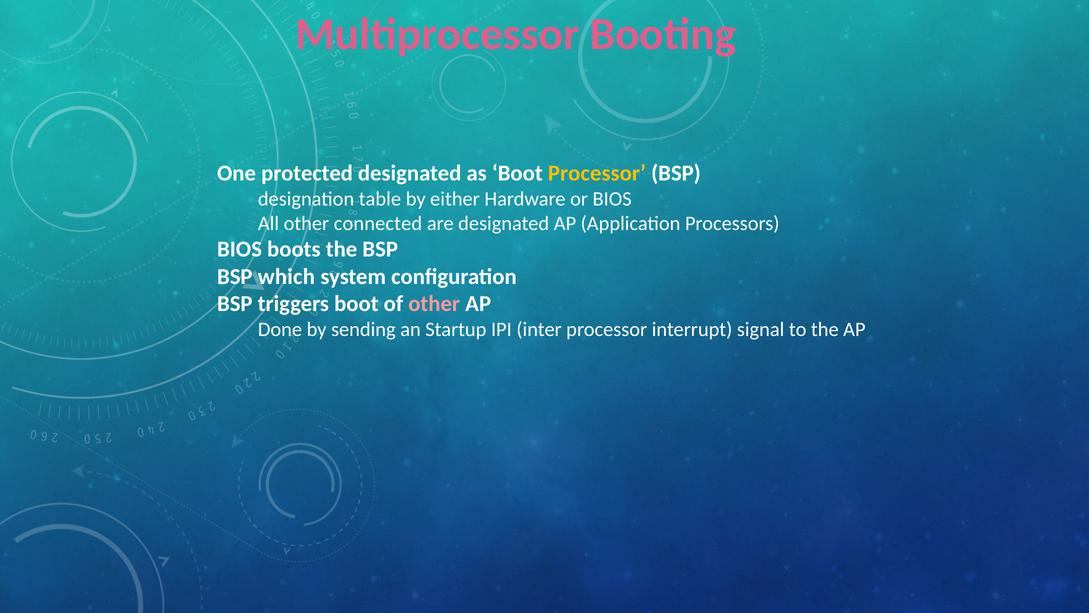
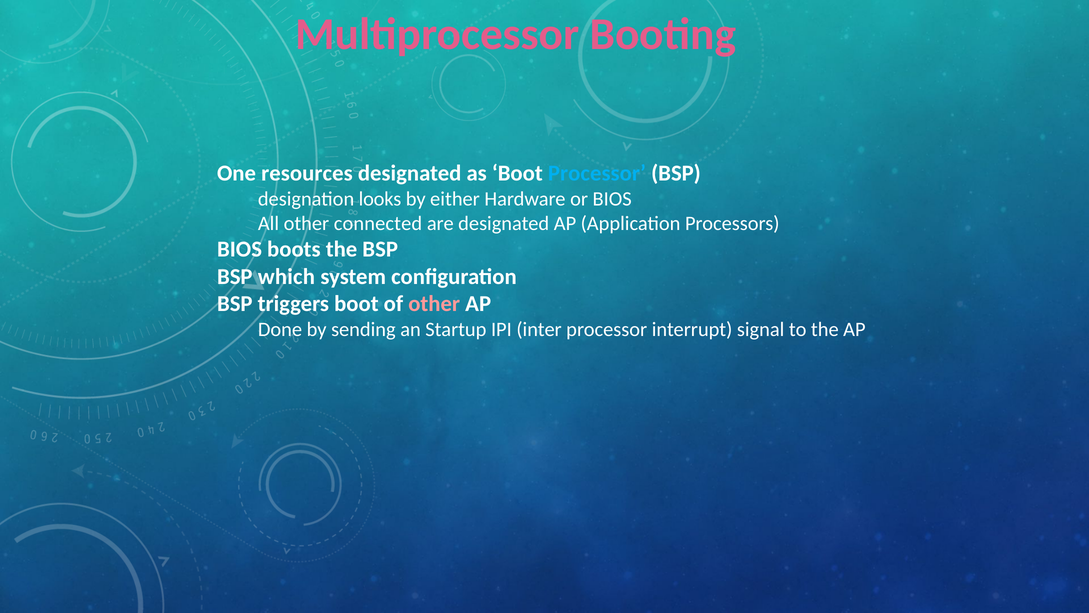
protected: protected -> resources
Processor at (597, 173) colour: yellow -> light blue
table: table -> looks
